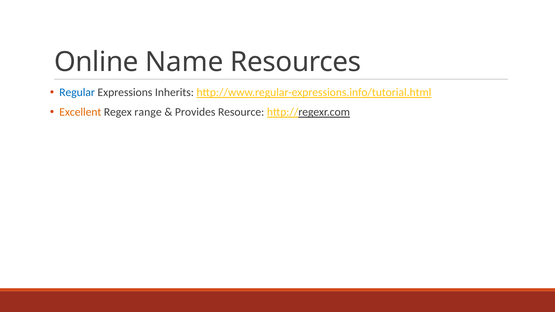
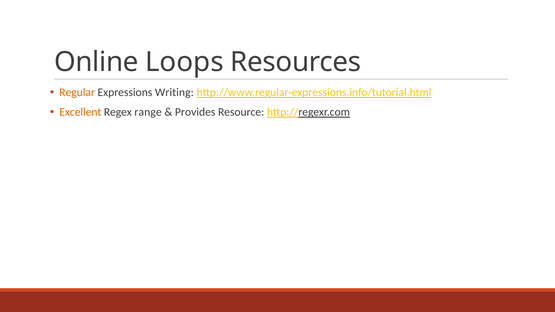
Name: Name -> Loops
Regular colour: blue -> orange
Inherits: Inherits -> Writing
